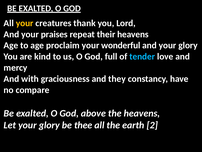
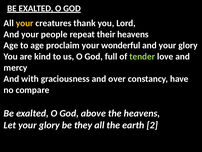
praises: praises -> people
tender colour: light blue -> light green
they: they -> over
thee: thee -> they
